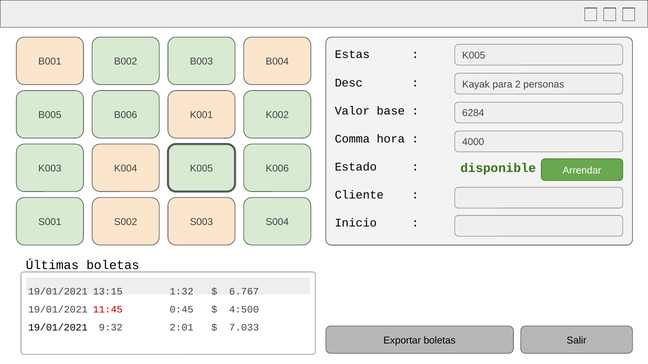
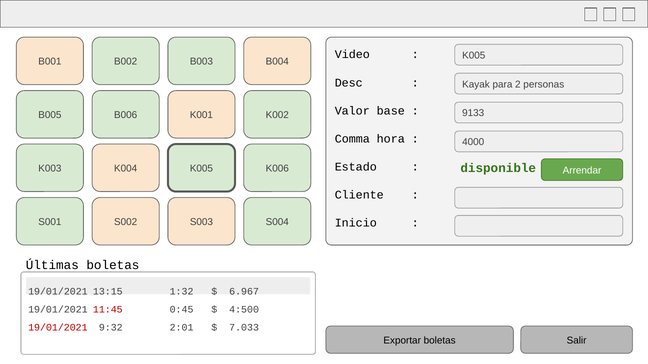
Estas: Estas -> Video
6284: 6284 -> 9133
6.767: 6.767 -> 6.967
19/01/2021 at (58, 328) colour: black -> red
